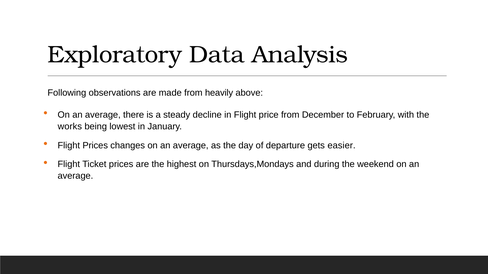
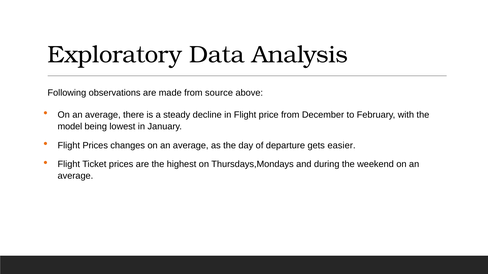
heavily: heavily -> source
works: works -> model
